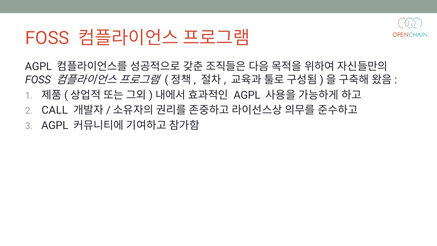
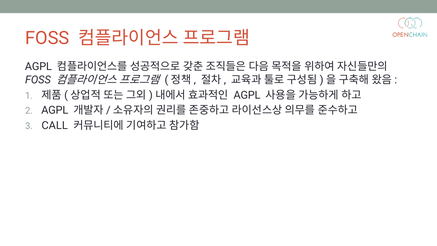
CALL at (55, 110): CALL -> AGPL
AGPL at (55, 126): AGPL -> CALL
